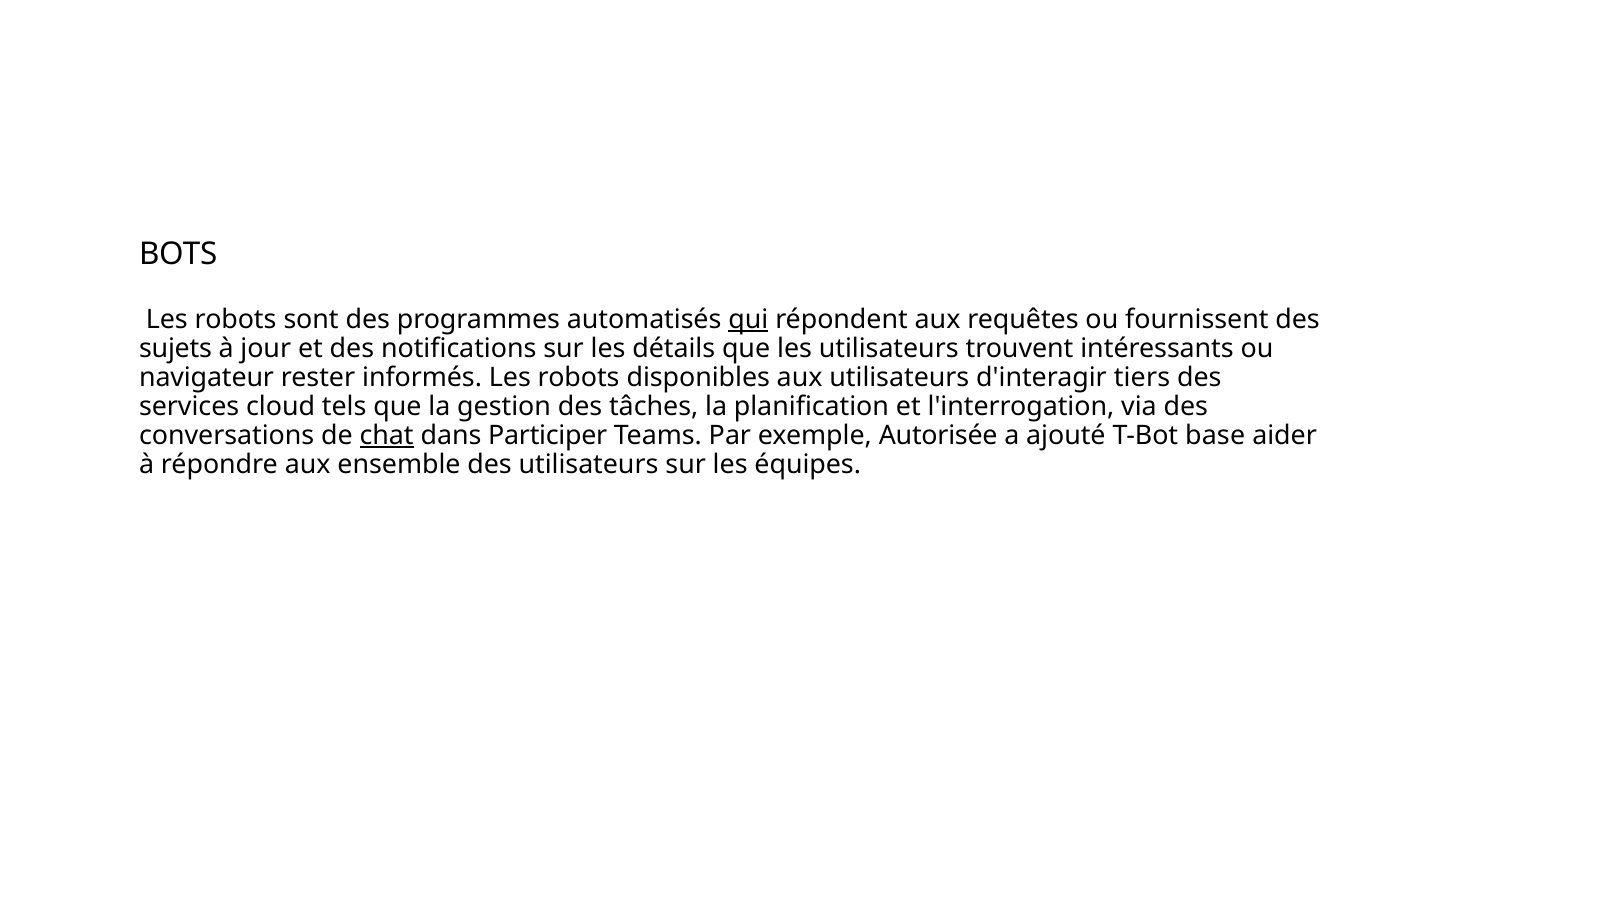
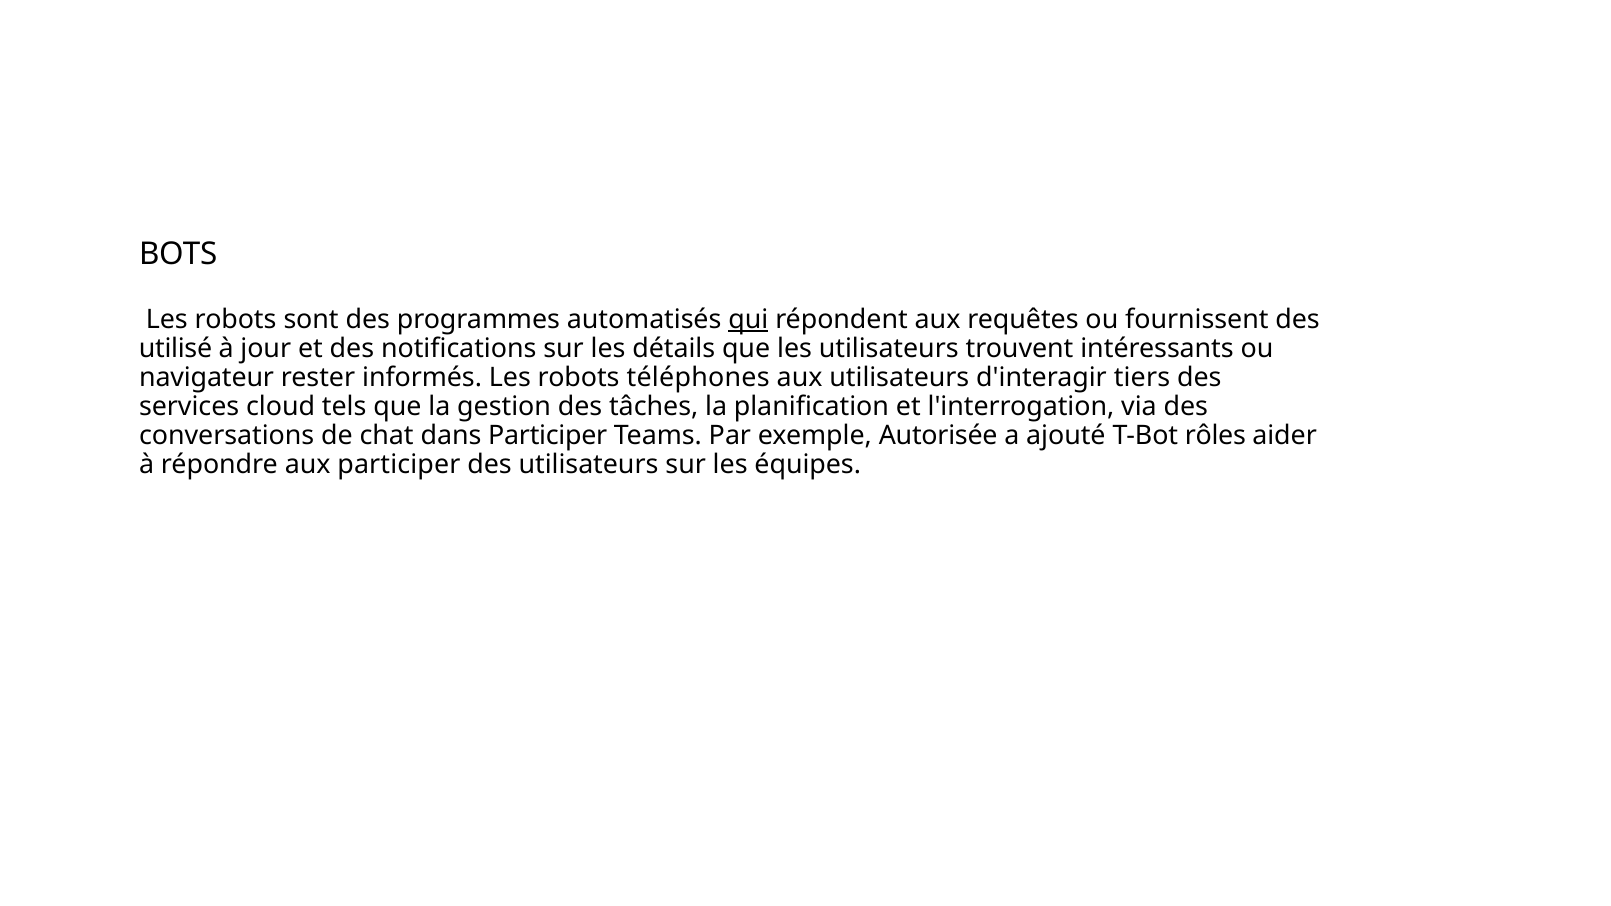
sujets: sujets -> utilisé
disponibles: disponibles -> téléphones
chat underline: present -> none
base: base -> rôles
aux ensemble: ensemble -> participer
